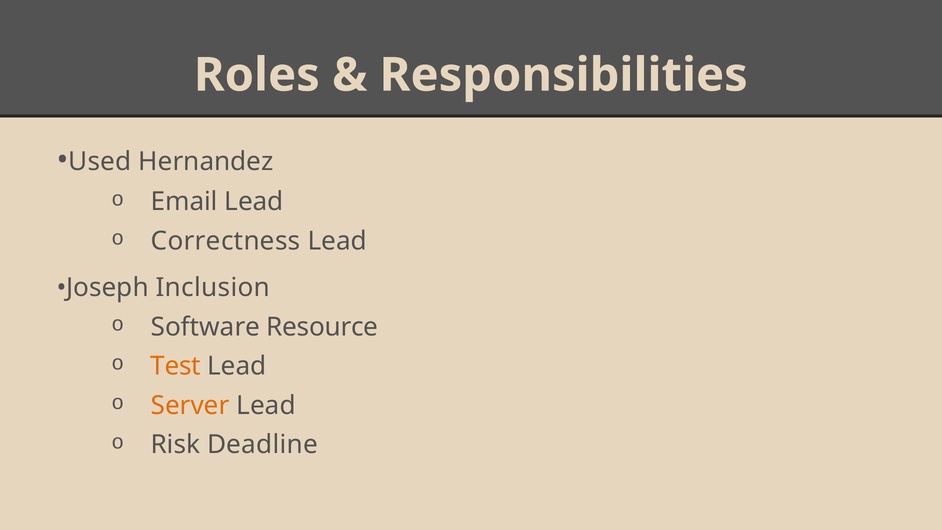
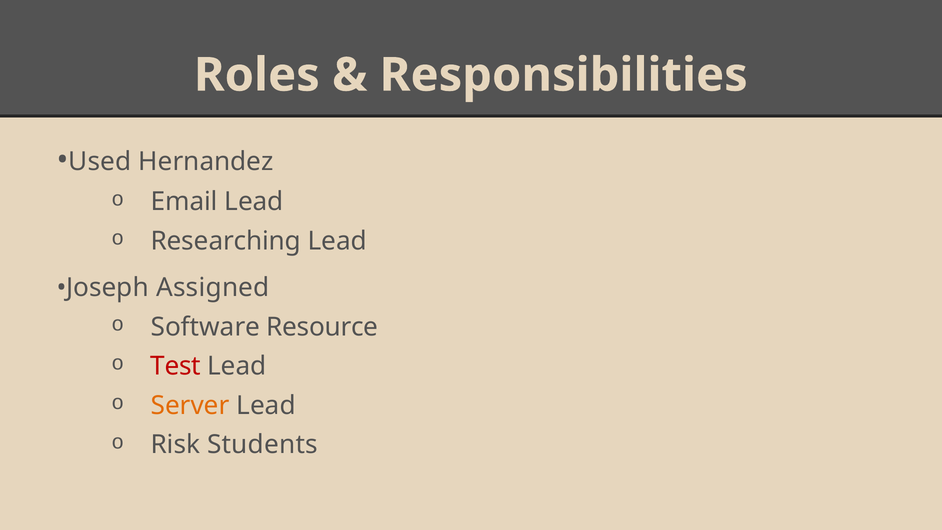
Correctness: Correctness -> Researching
Inclusion: Inclusion -> Assigned
Test colour: orange -> red
Deadline: Deadline -> Students
